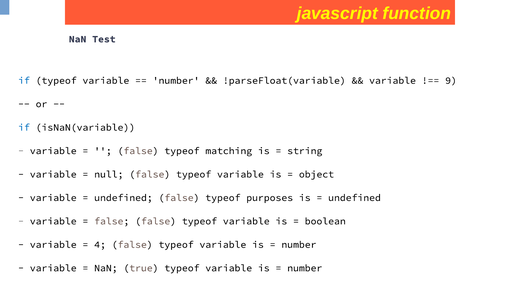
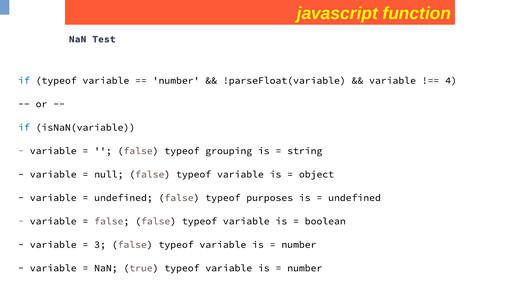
9: 9 -> 4
matching: matching -> grouping
4: 4 -> 3
